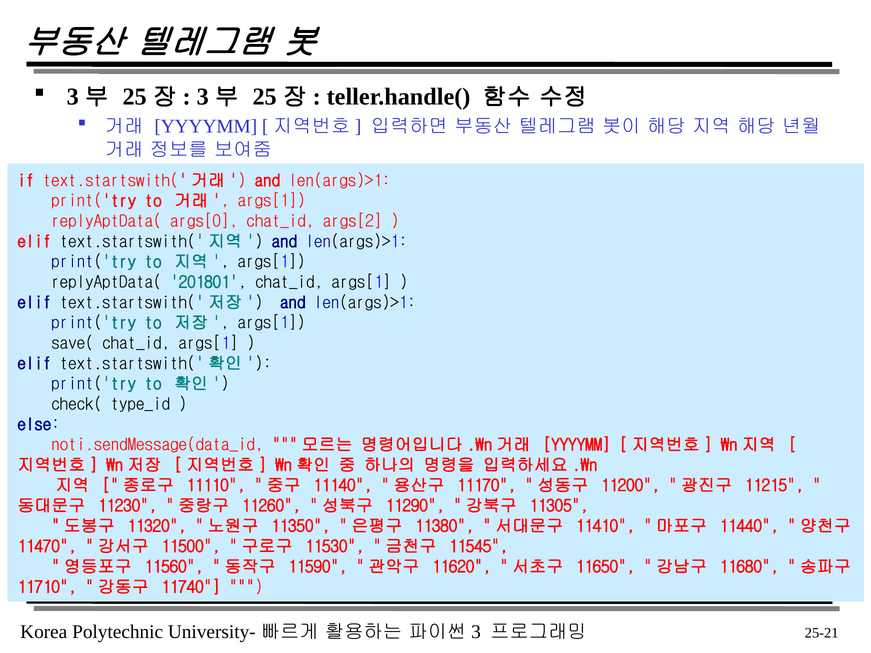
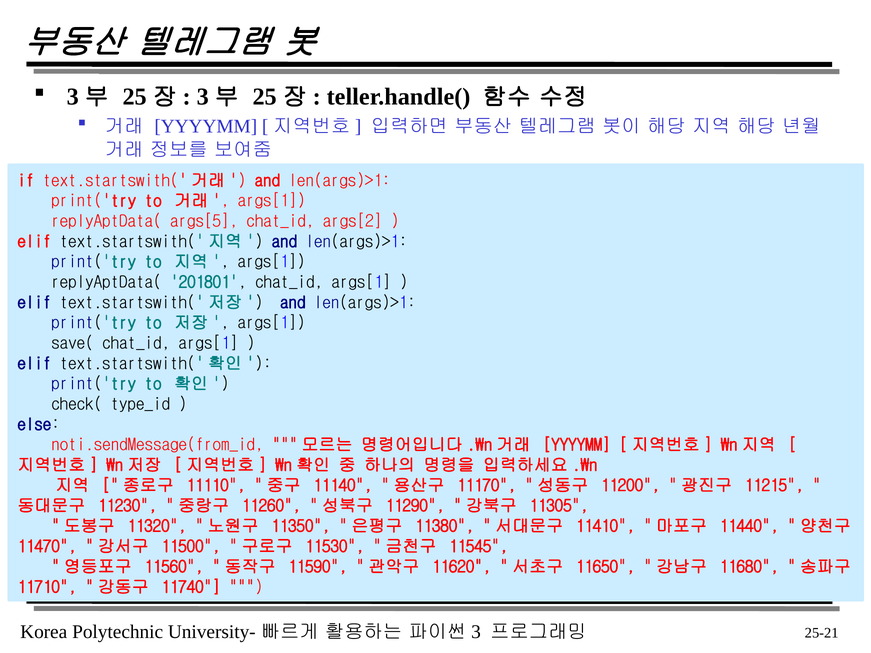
args[0: args[0 -> args[5
noti.sendMessage(data_id: noti.sendMessage(data_id -> noti.sendMessage(from_id
